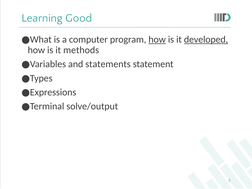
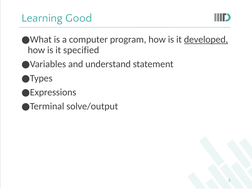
how at (157, 39) underline: present -> none
methods: methods -> specified
statements: statements -> understand
